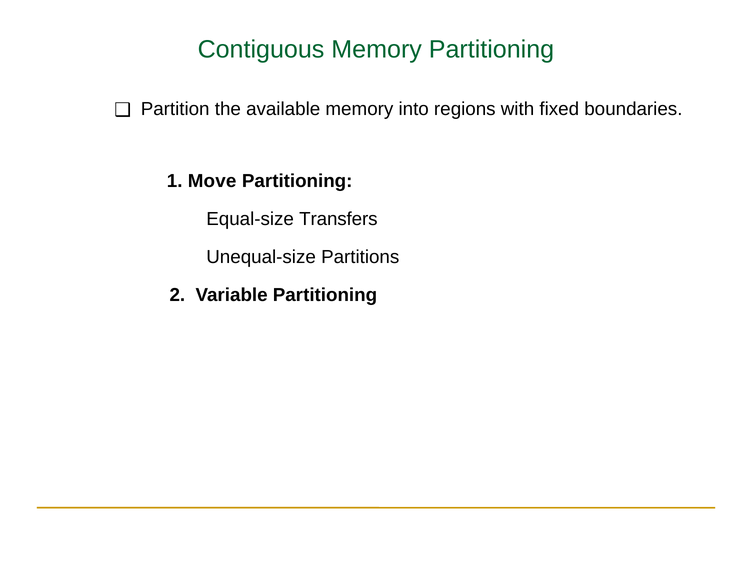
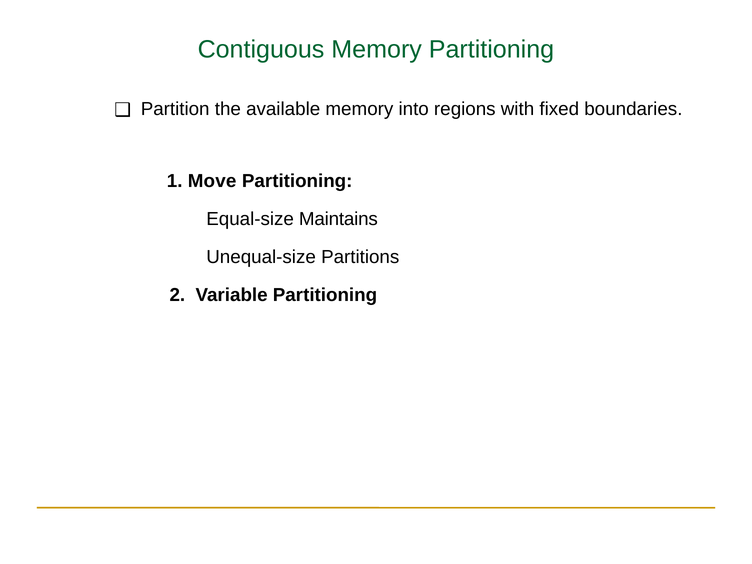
Transfers: Transfers -> Maintains
